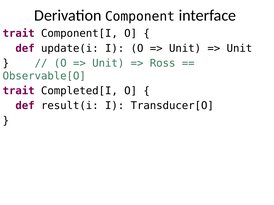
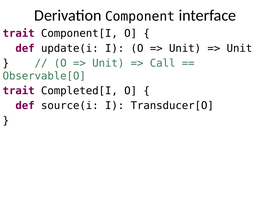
Ross: Ross -> Call
result(i: result(i -> source(i
